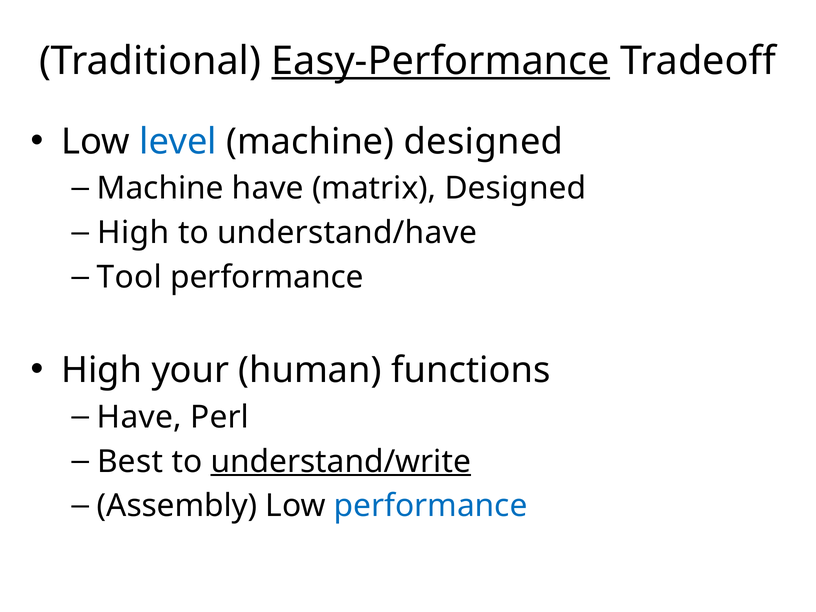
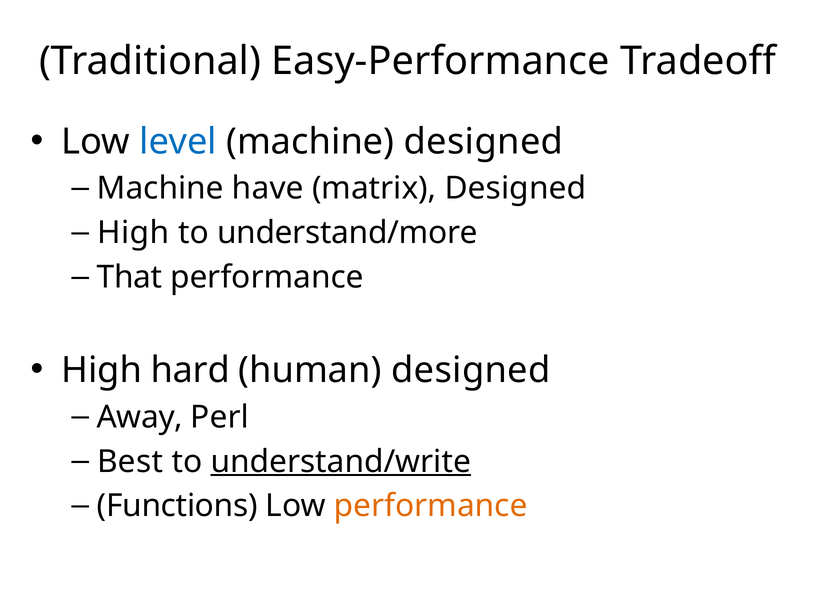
Easy-Performance underline: present -> none
understand/have: understand/have -> understand/more
Tool: Tool -> That
your: your -> hard
human functions: functions -> designed
Have at (139, 417): Have -> Away
Assembly: Assembly -> Functions
performance at (431, 506) colour: blue -> orange
